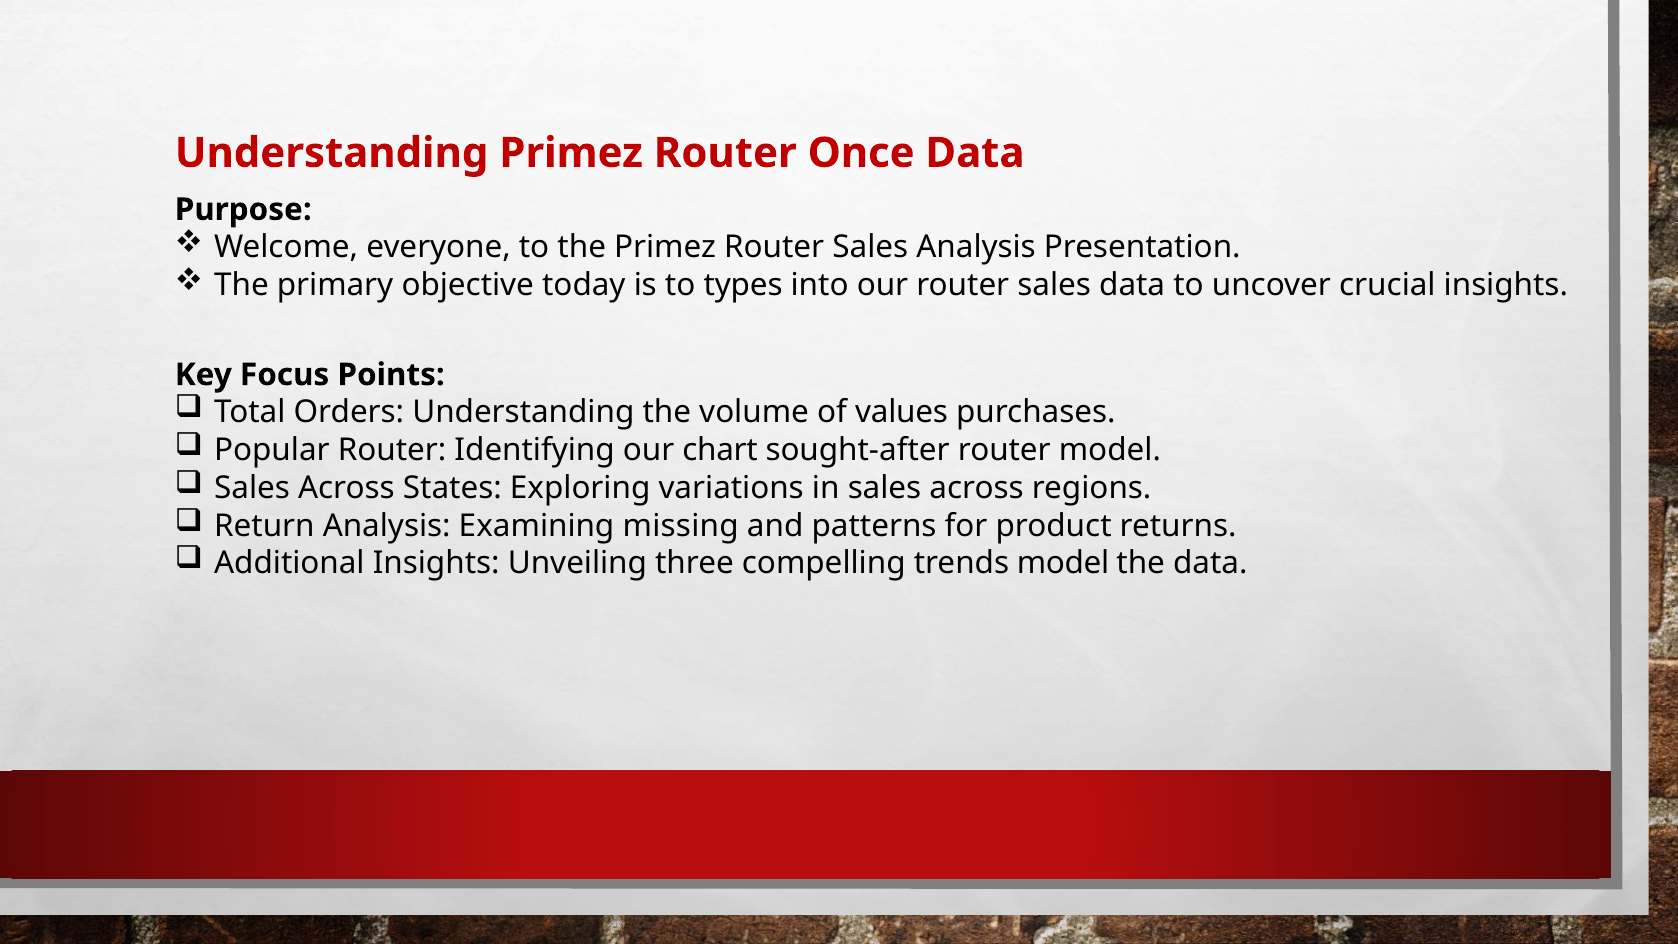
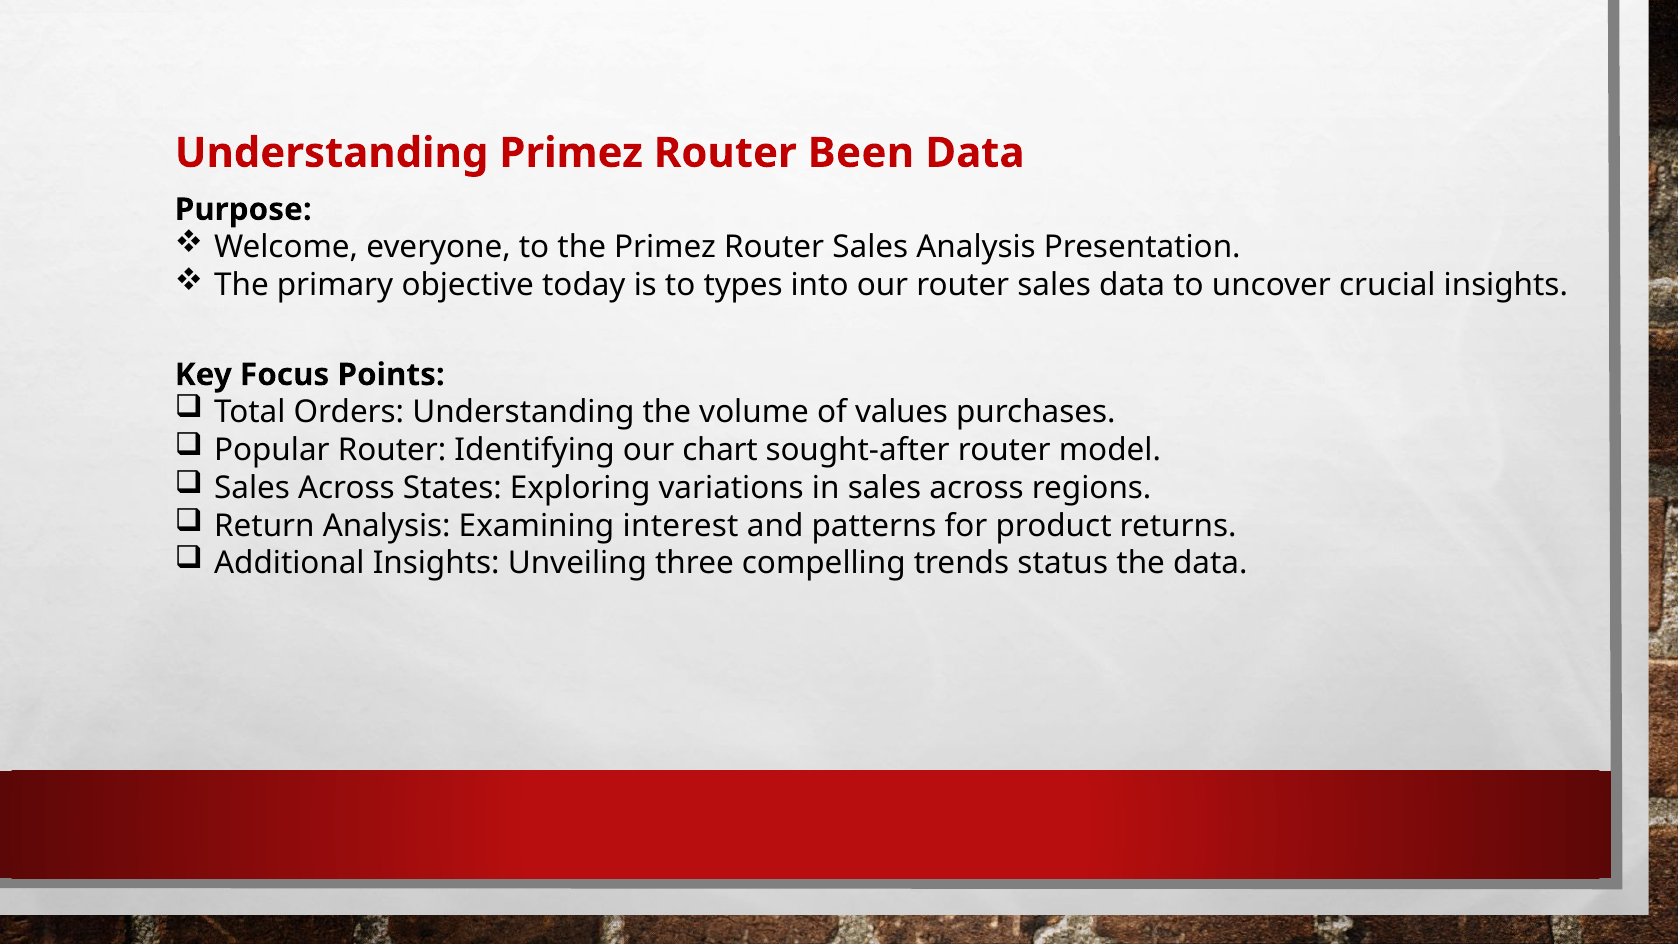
Once: Once -> Been
missing: missing -> interest
trends model: model -> status
